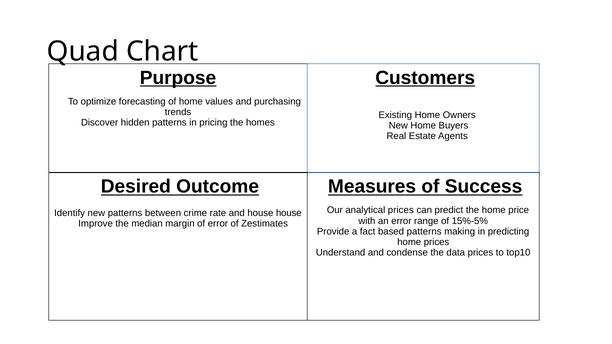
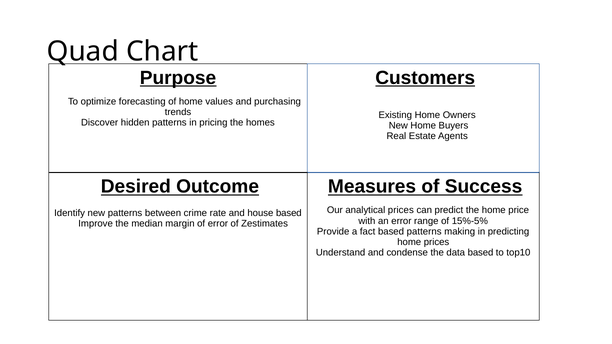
house house: house -> based
data prices: prices -> based
